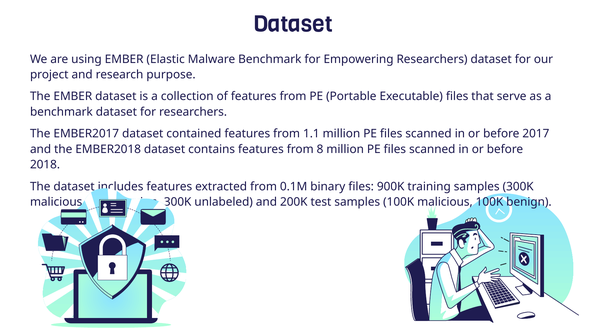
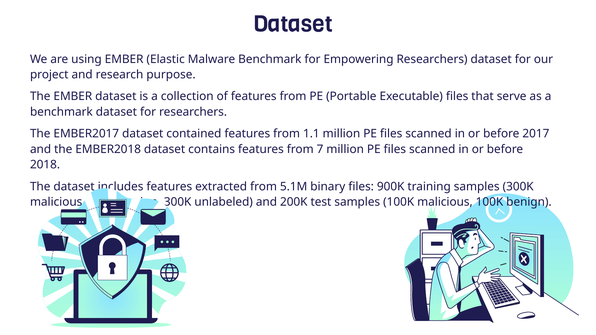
8: 8 -> 7
0.1M: 0.1M -> 5.1M
